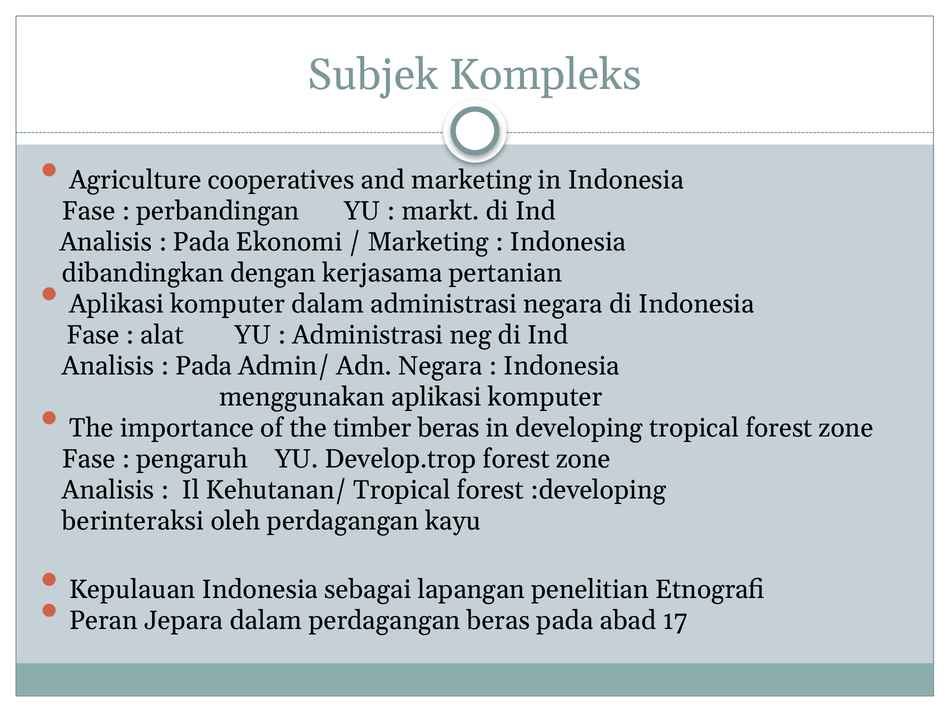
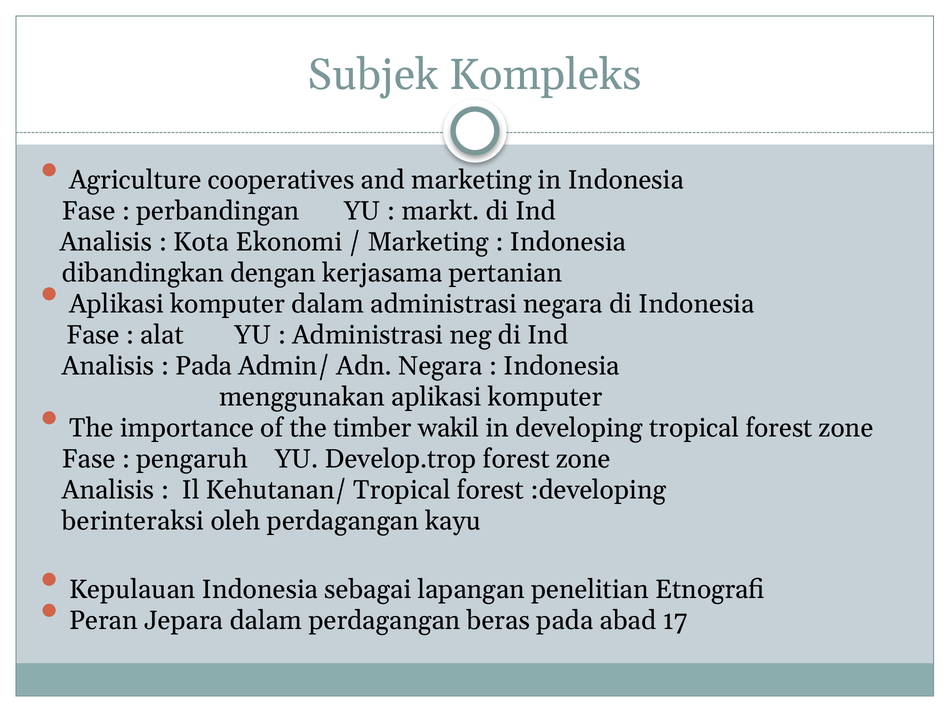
Pada at (201, 242): Pada -> Kota
timber beras: beras -> wakil
